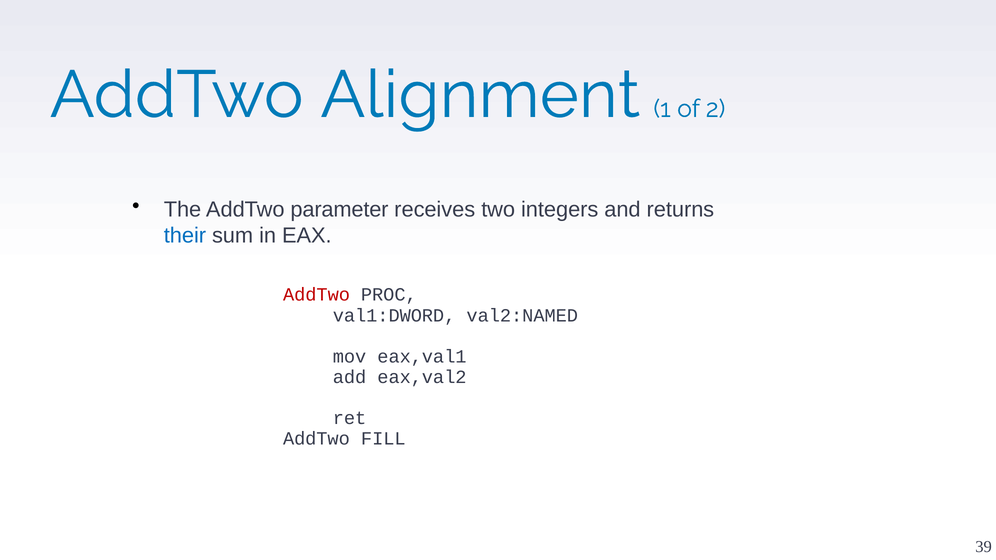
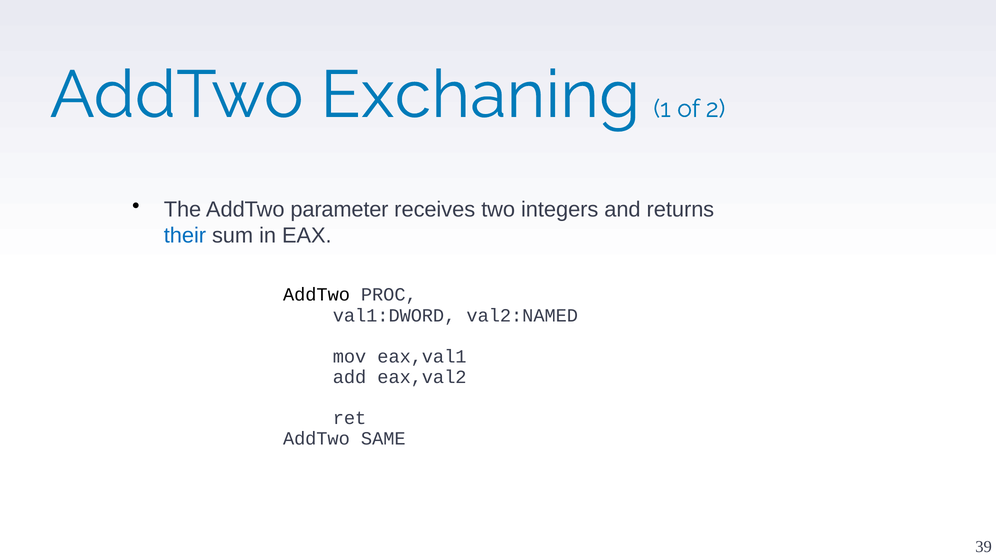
Alignment: Alignment -> Exchaning
AddTwo at (317, 295) colour: red -> black
FILL: FILL -> SAME
